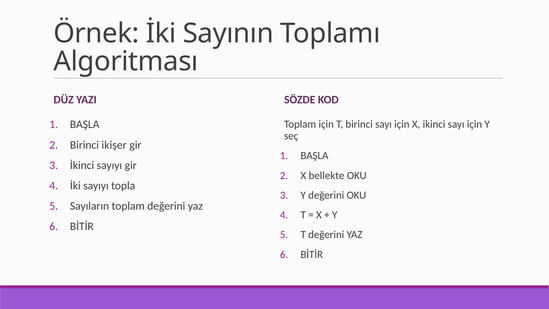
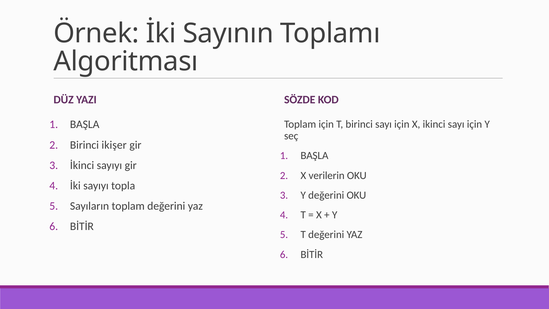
bellekte: bellekte -> verilerin
